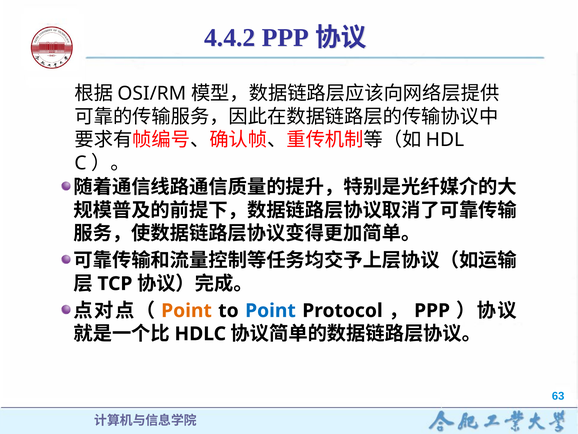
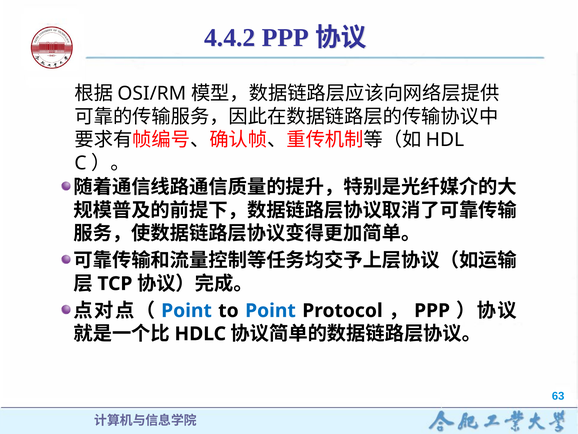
Point at (187, 310) colour: orange -> blue
